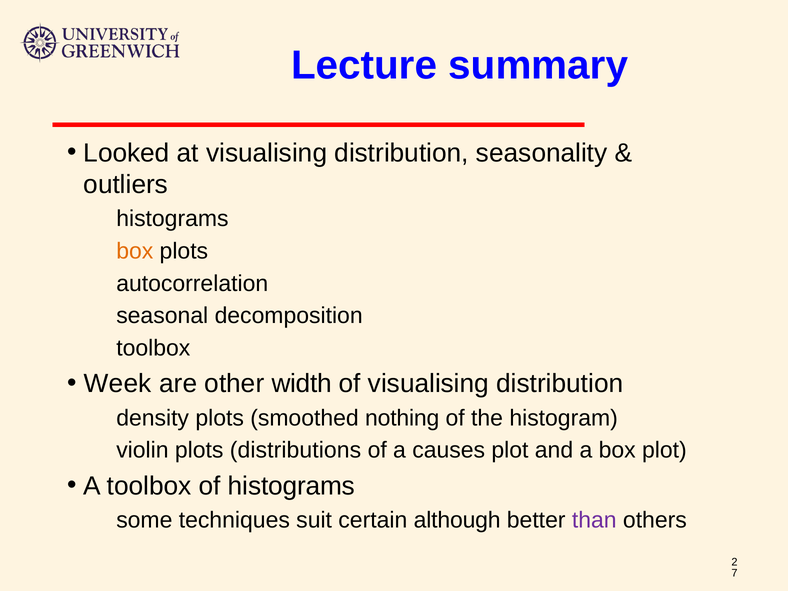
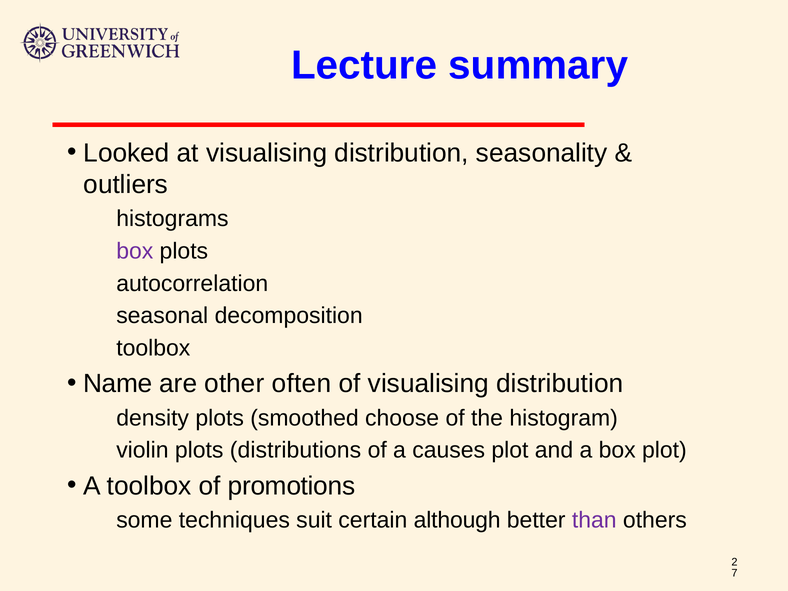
box at (135, 251) colour: orange -> purple
Week: Week -> Name
width: width -> often
nothing: nothing -> choose
of histograms: histograms -> promotions
